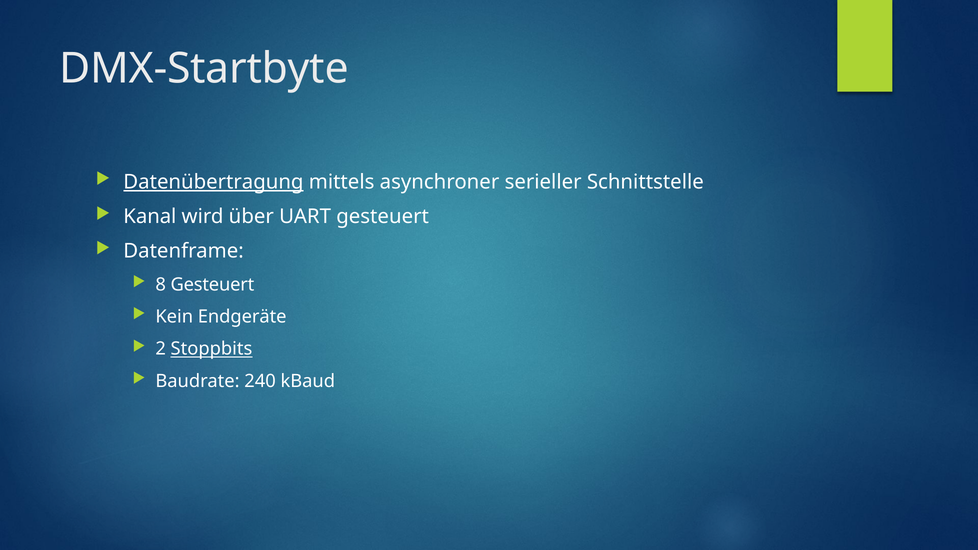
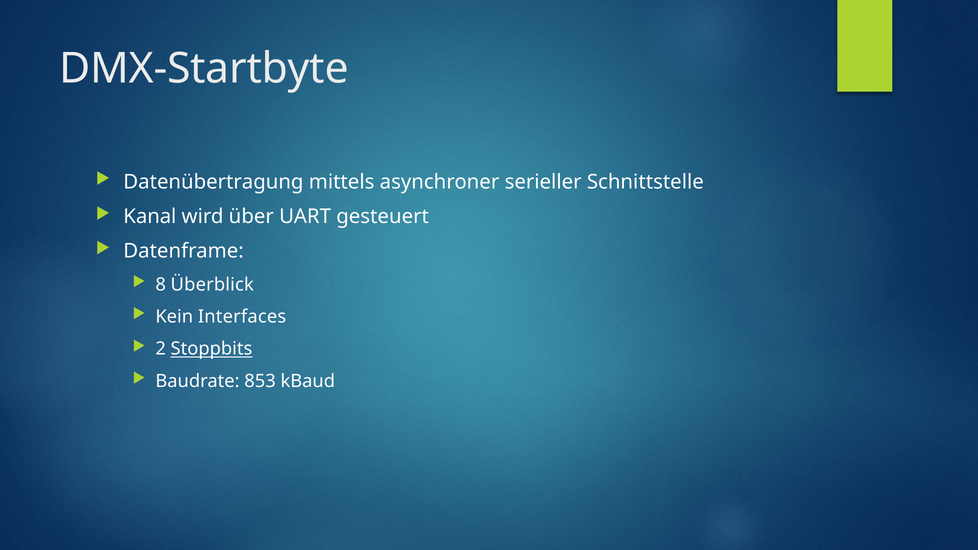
Datenübertragung underline: present -> none
8 Gesteuert: Gesteuert -> Überblick
Endgeräte: Endgeräte -> Interfaces
240: 240 -> 853
